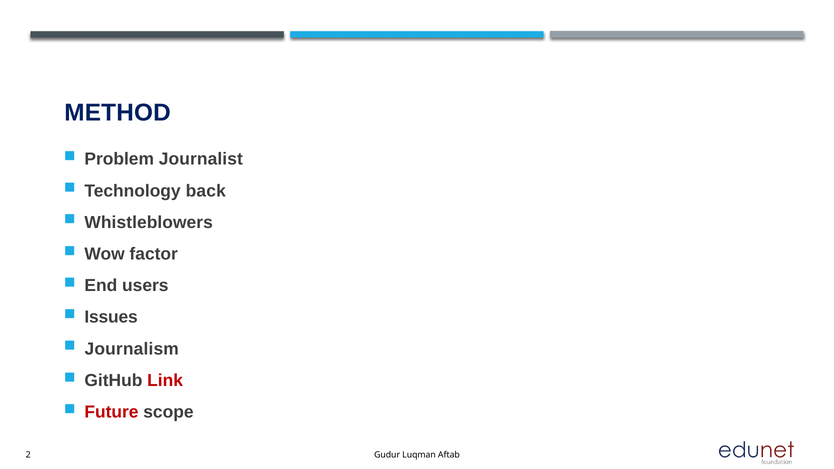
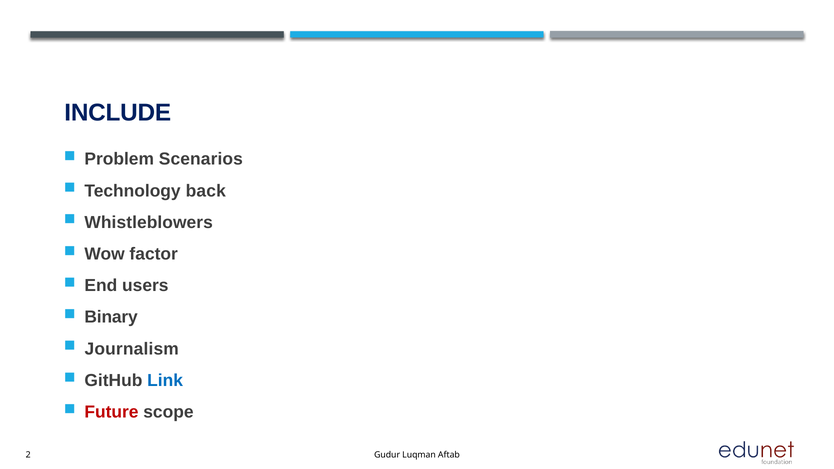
METHOD: METHOD -> INCLUDE
Journalist: Journalist -> Scenarios
Issues: Issues -> Binary
Link colour: red -> blue
